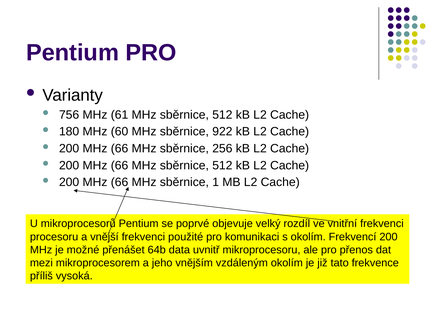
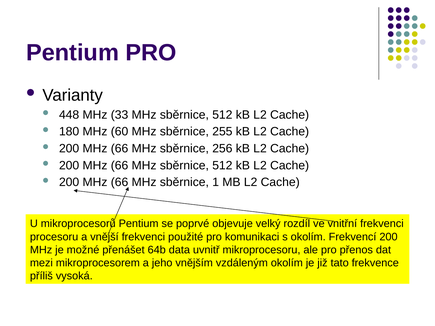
756: 756 -> 448
61: 61 -> 33
922: 922 -> 255
